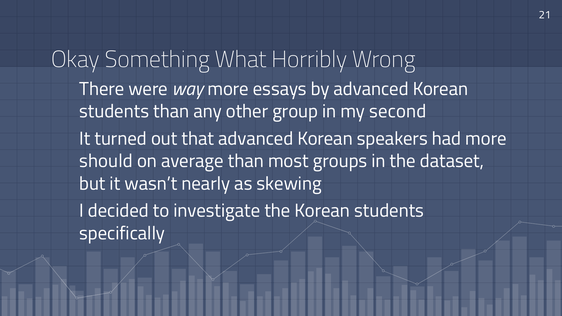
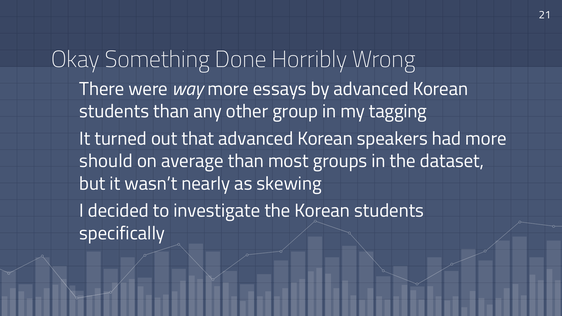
What: What -> Done
second: second -> tagging
